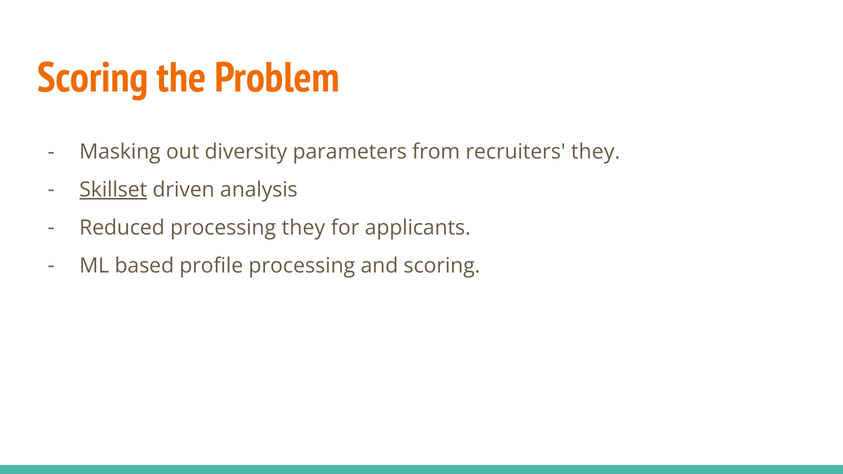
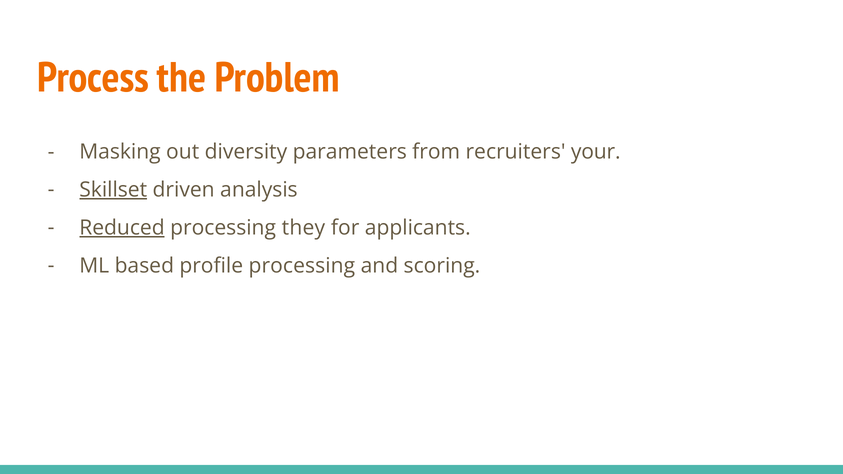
Scoring at (93, 78): Scoring -> Process
recruiters they: they -> your
Reduced underline: none -> present
